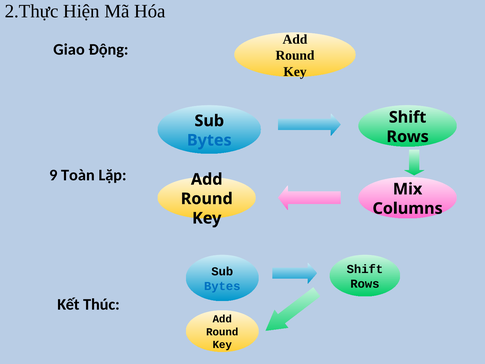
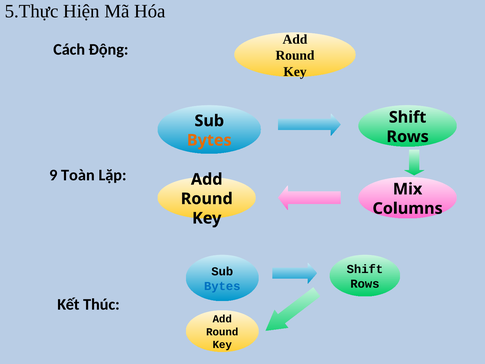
2.Thực: 2.Thực -> 5.Thực
Giao: Giao -> Cách
Bytes at (209, 140) colour: blue -> orange
